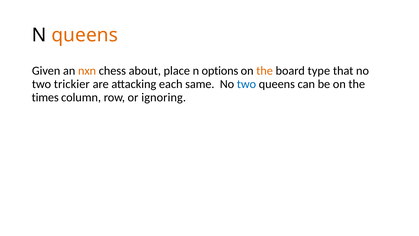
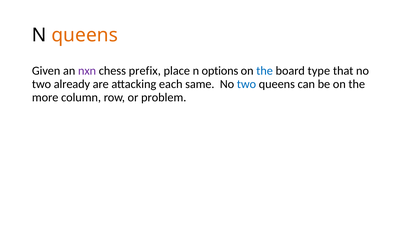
nxn colour: orange -> purple
about: about -> prefix
the at (265, 71) colour: orange -> blue
trickier: trickier -> already
times: times -> more
ignoring: ignoring -> problem
